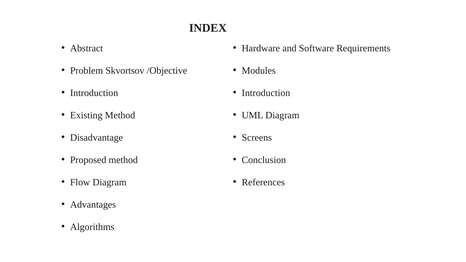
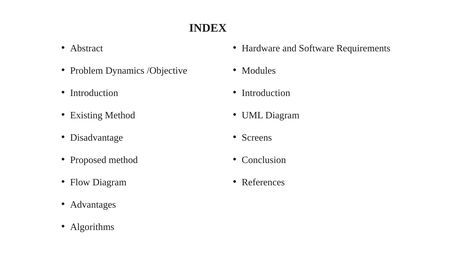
Skvortsov: Skvortsov -> Dynamics
